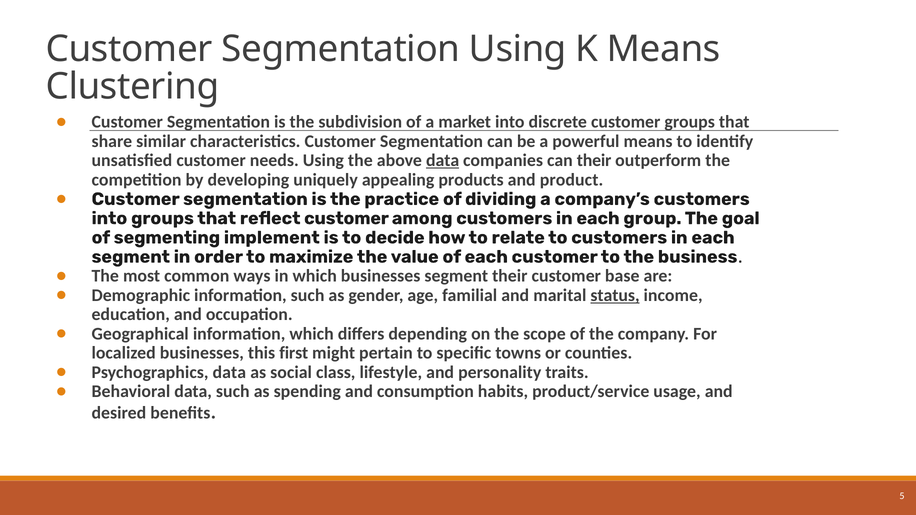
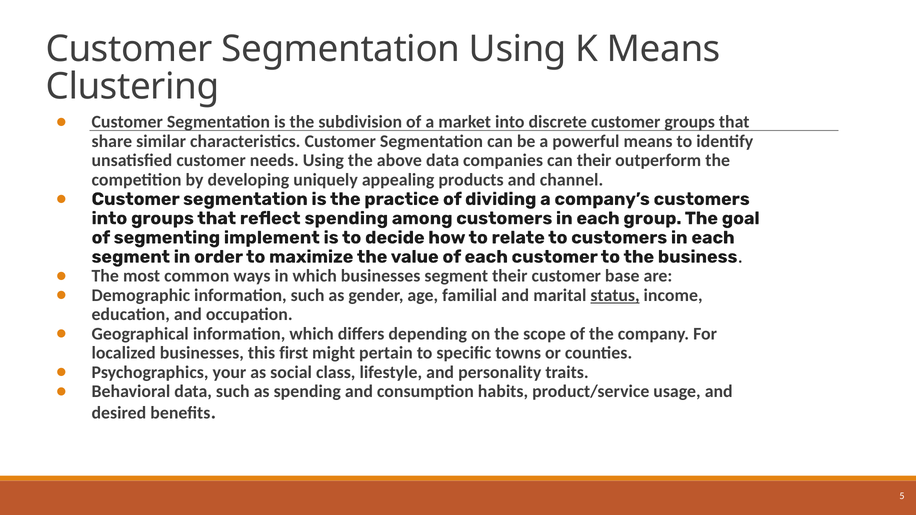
data at (443, 161) underline: present -> none
product: product -> channel
reflect customer: customer -> spending
Psychographics data: data -> your
